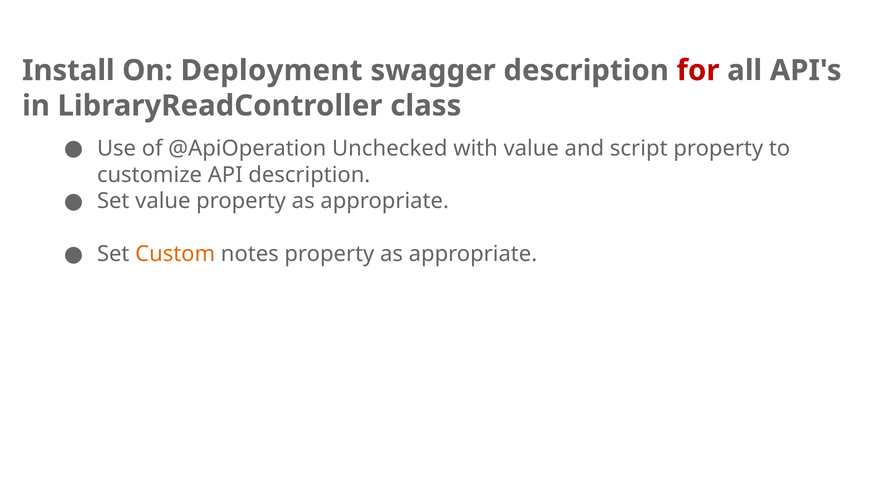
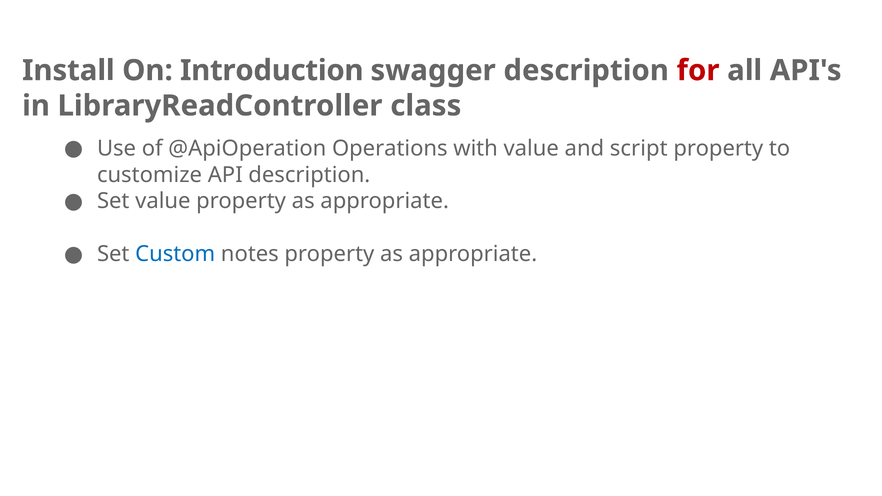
Deployment: Deployment -> Introduction
Unchecked: Unchecked -> Operations
Custom colour: orange -> blue
